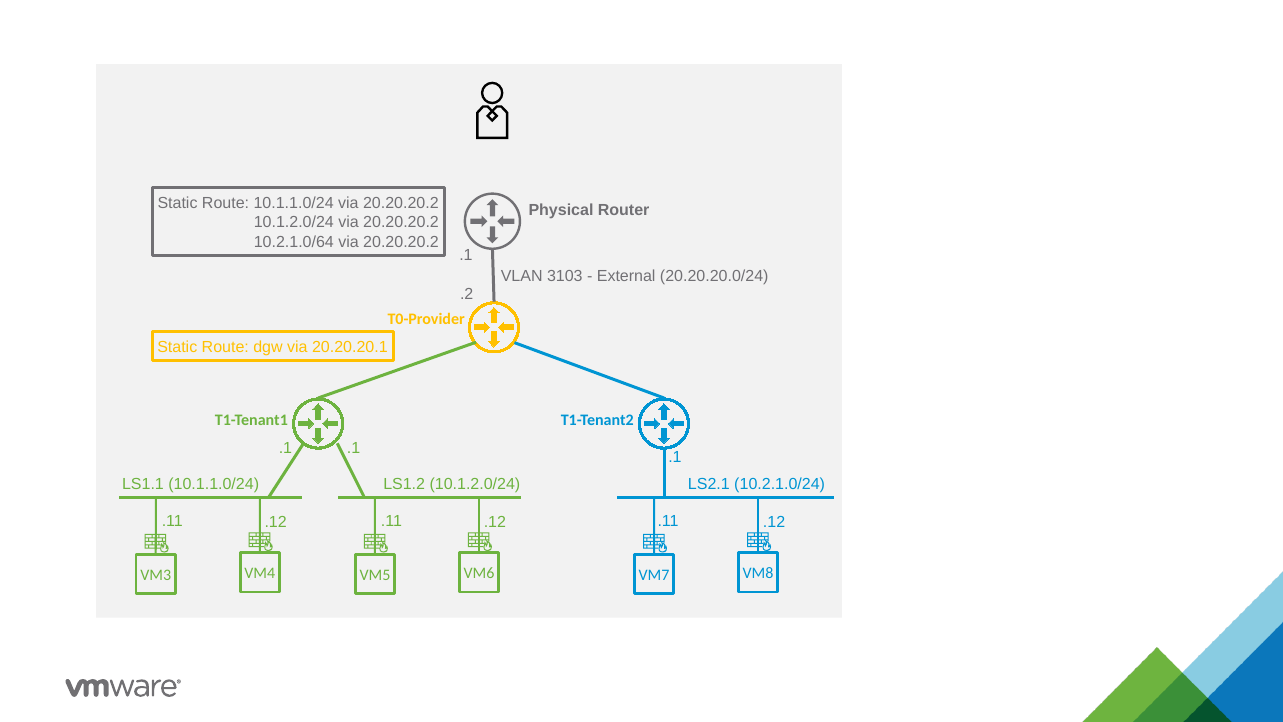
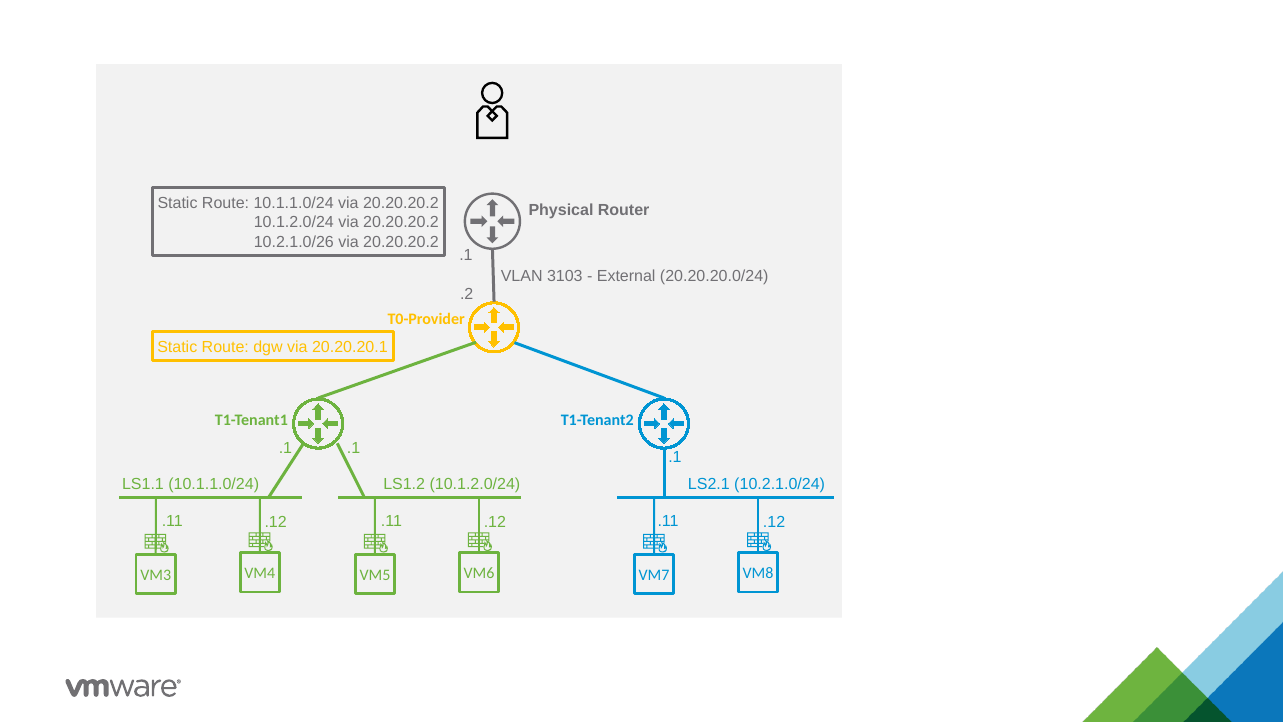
10.2.1.0/64: 10.2.1.0/64 -> 10.2.1.0/26
